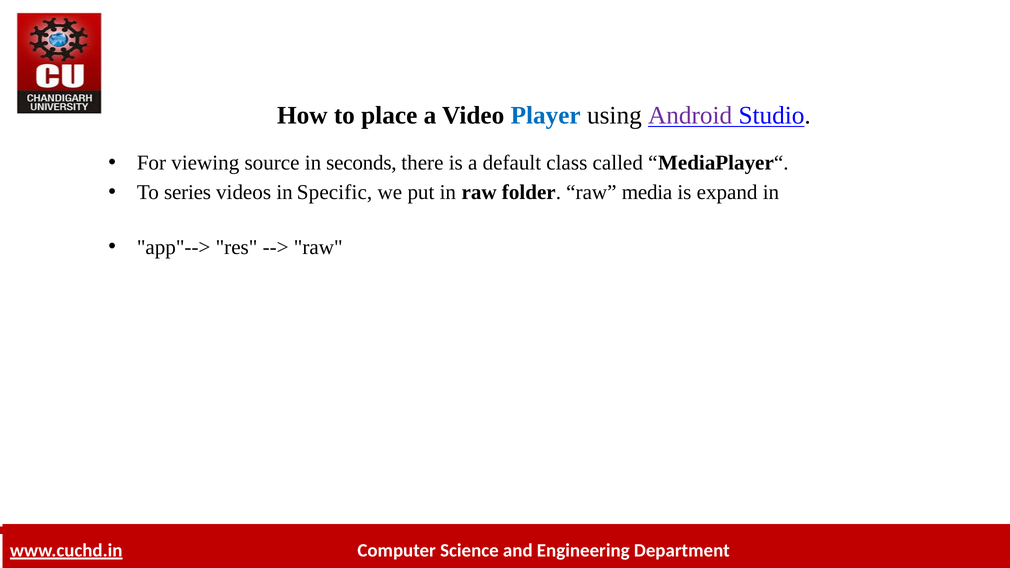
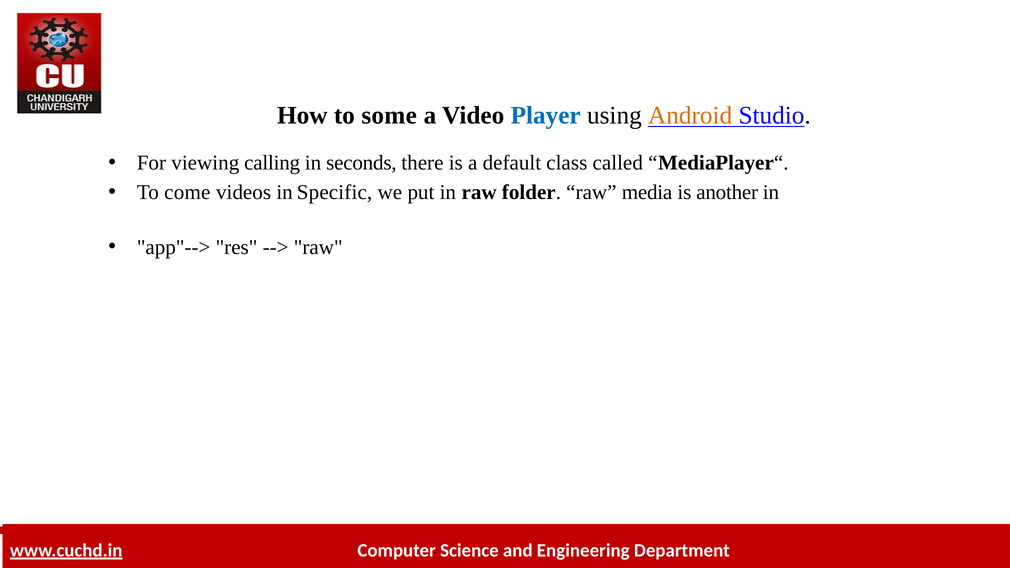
place: place -> some
Android colour: purple -> orange
source: source -> calling
series: series -> come
expand: expand -> another
